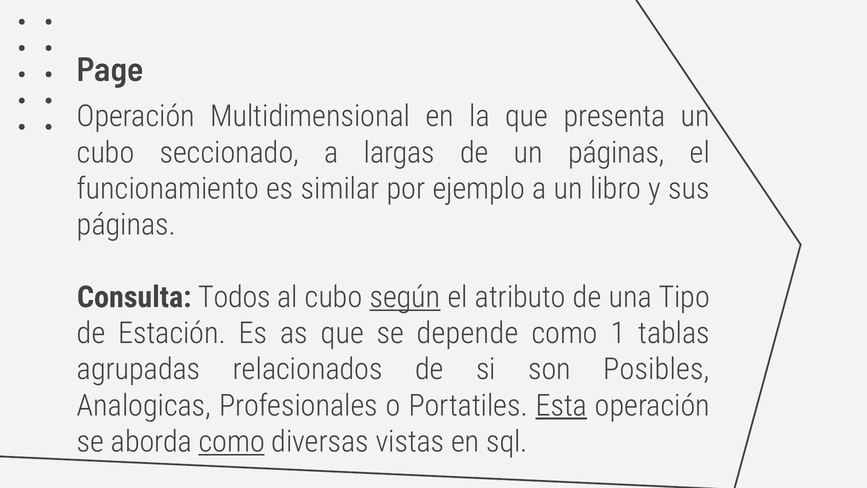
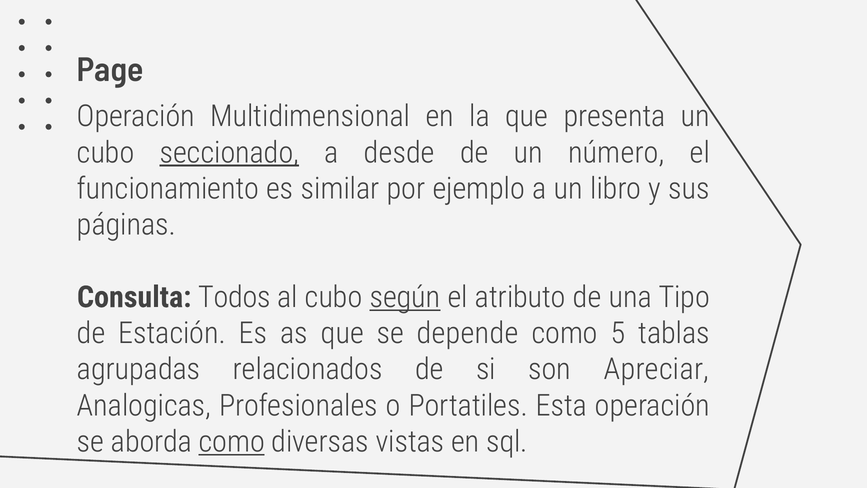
seccionado underline: none -> present
largas: largas -> desde
un páginas: páginas -> número
1: 1 -> 5
Posibles: Posibles -> Apreciar
Esta underline: present -> none
